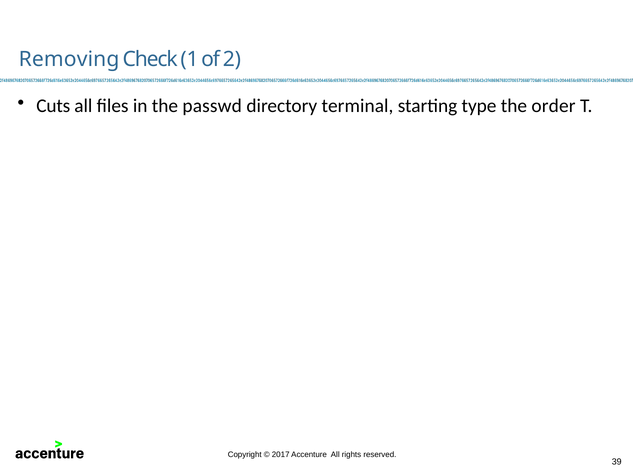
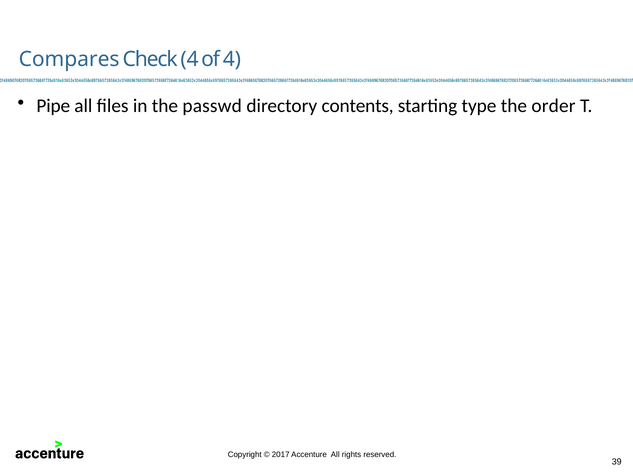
Removing: Removing -> Compares
Check 1: 1 -> 4
of 2: 2 -> 4
Cuts: Cuts -> Pipe
terminal: terminal -> contents
